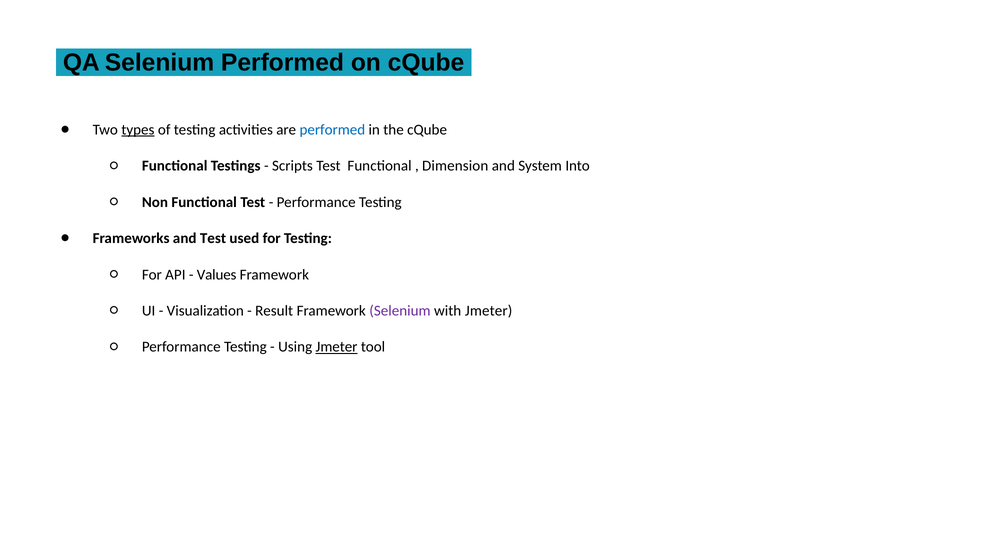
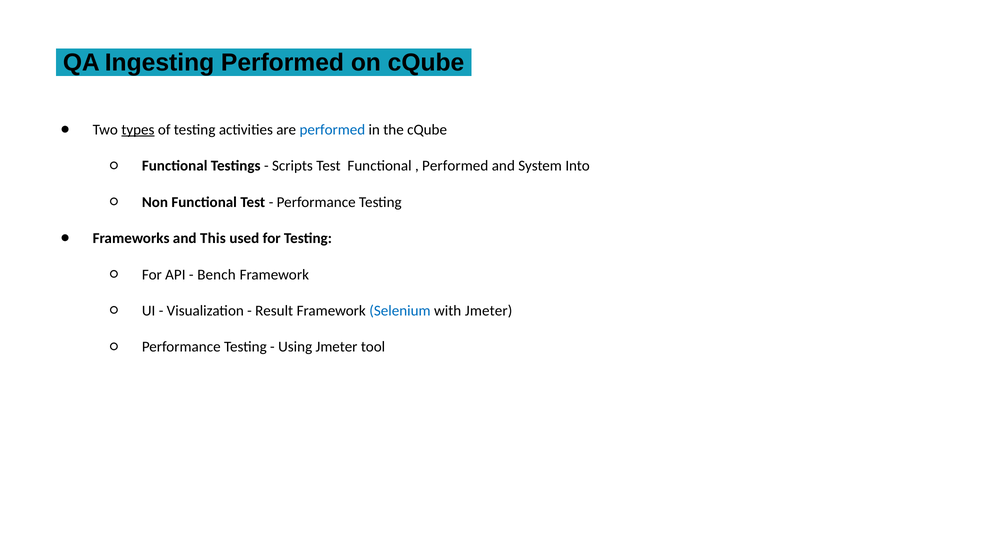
QA Selenium: Selenium -> Ingesting
Dimension at (455, 166): Dimension -> Performed
and Test: Test -> This
Values: Values -> Bench
Selenium at (400, 311) colour: purple -> blue
Jmeter at (337, 347) underline: present -> none
